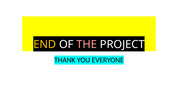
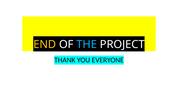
THE colour: pink -> light blue
